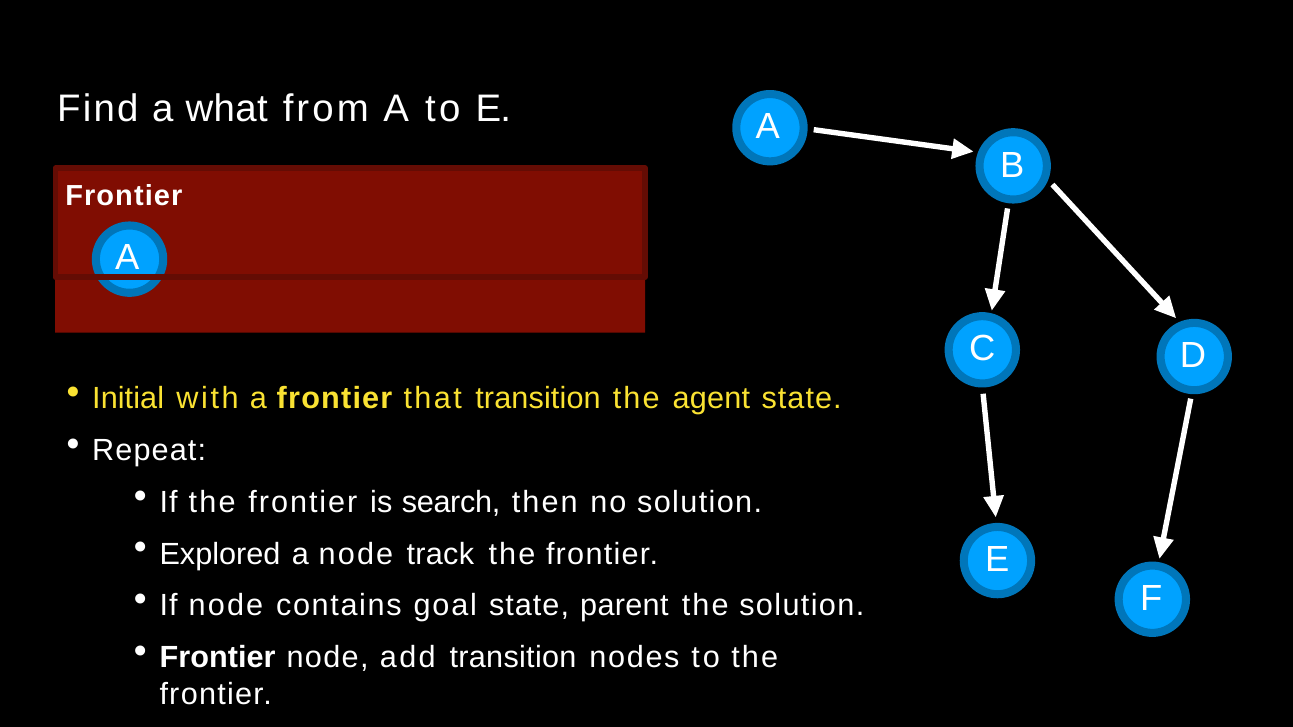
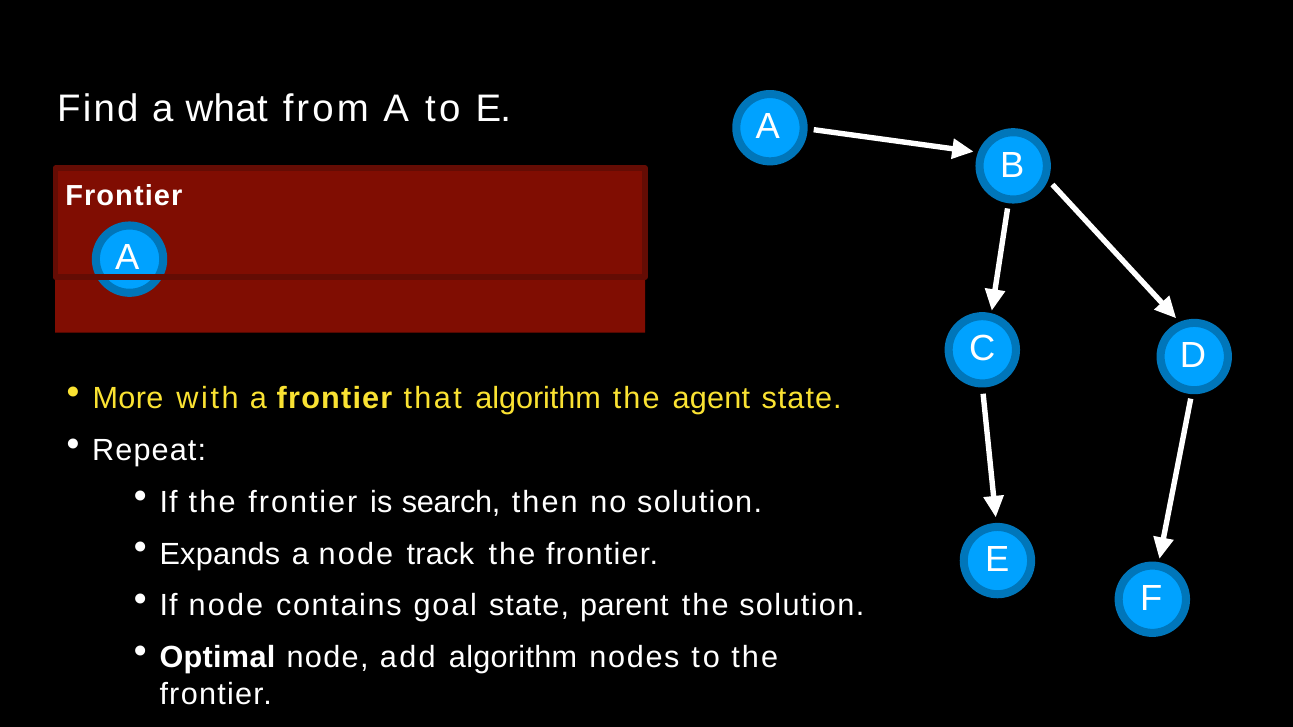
Initial: Initial -> More
that transition: transition -> algorithm
Explored: Explored -> Expands
Frontier at (218, 658): Frontier -> Optimal
add transition: transition -> algorithm
